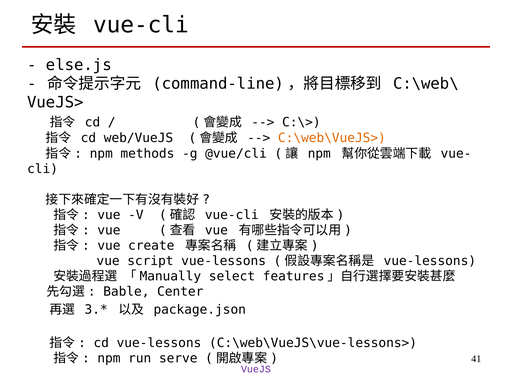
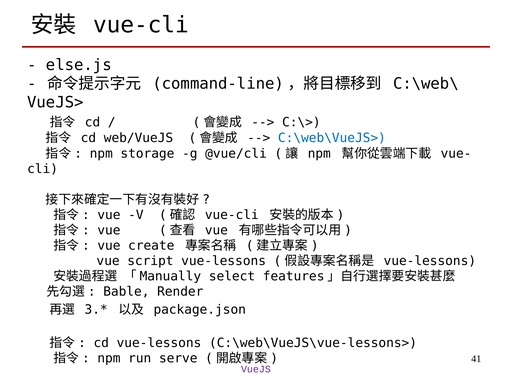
C:\web\VueJS> colour: orange -> blue
methods: methods -> storage
Center: Center -> Render
